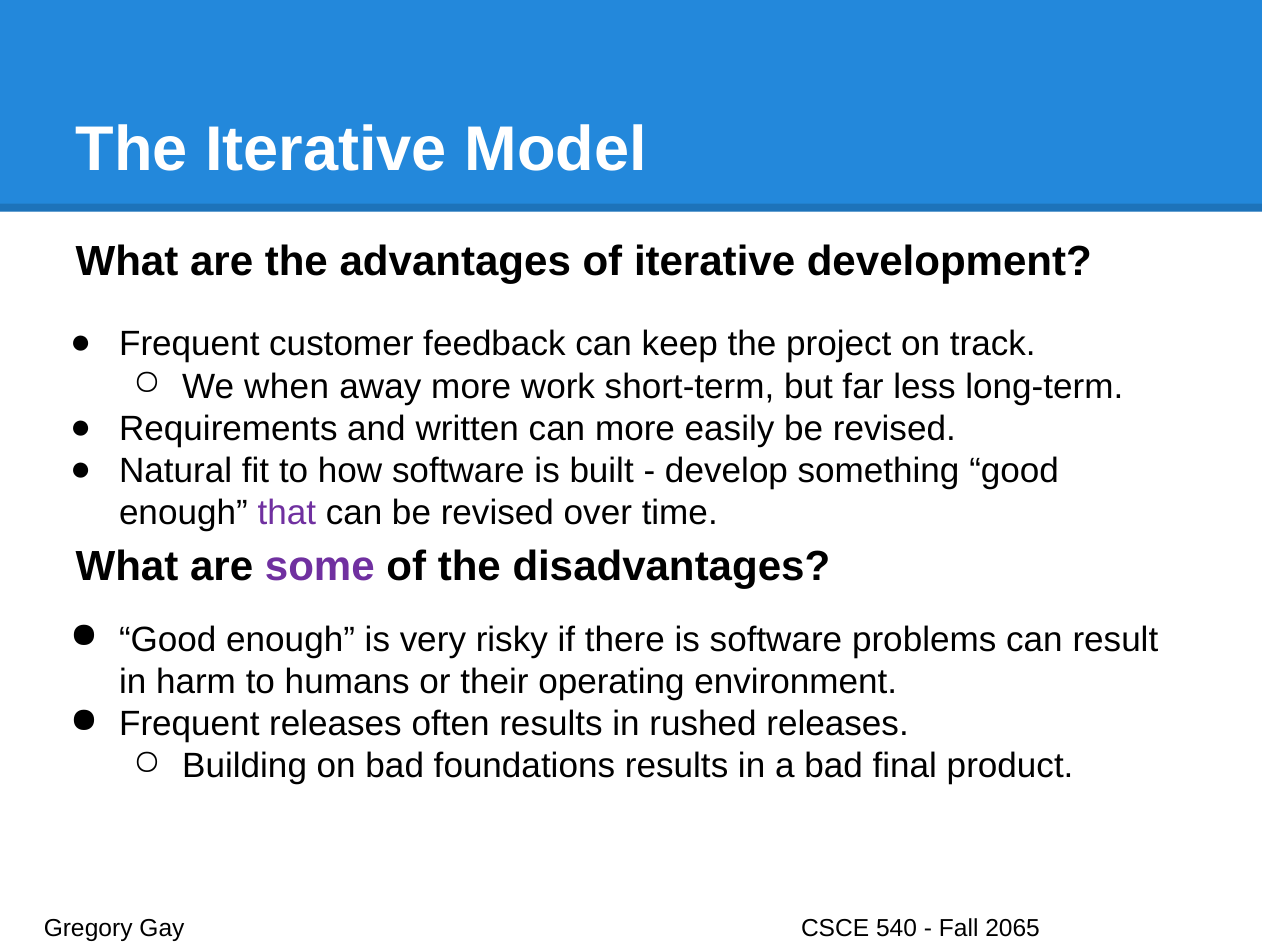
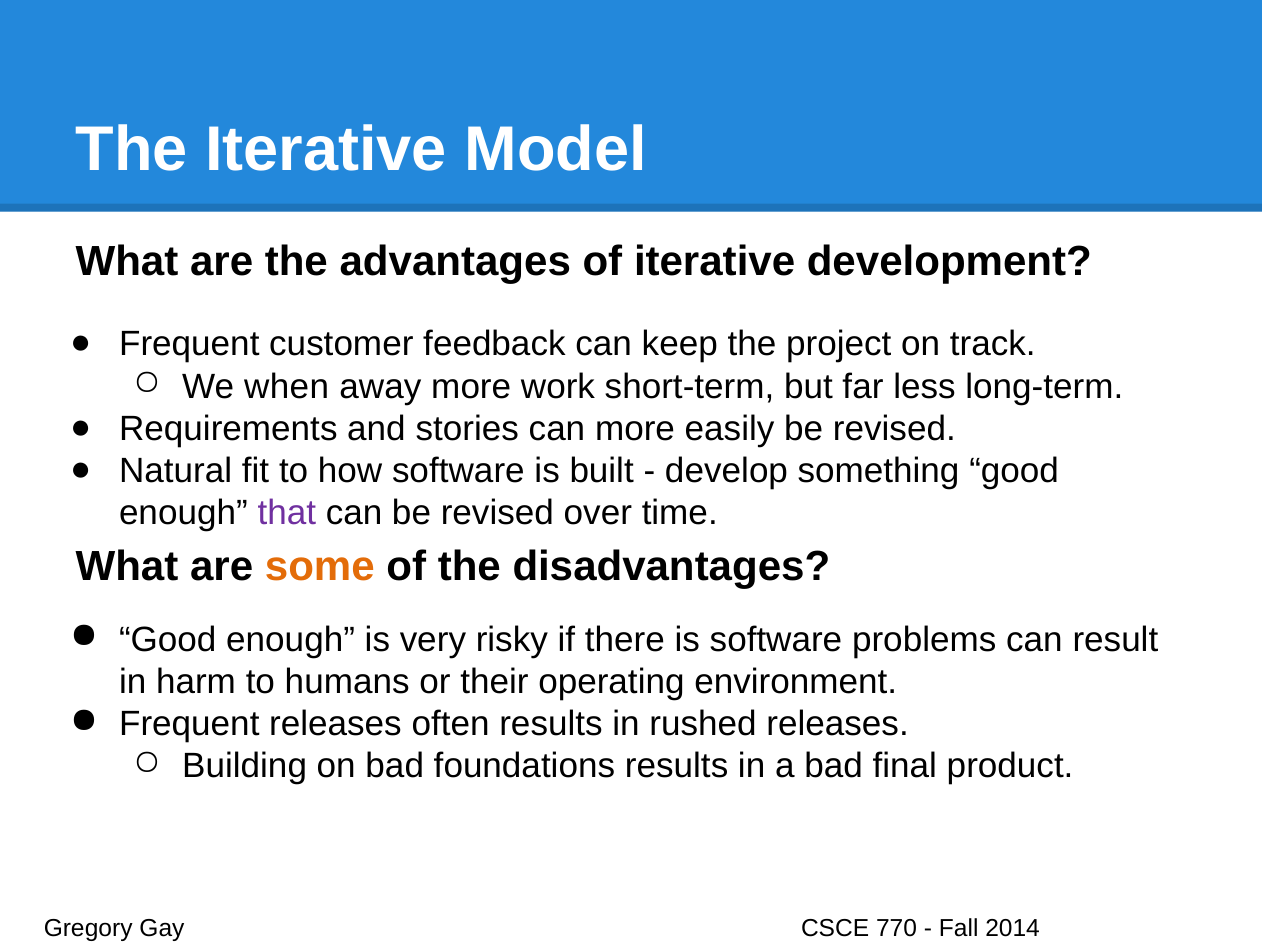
written: written -> stories
some colour: purple -> orange
540: 540 -> 770
2065: 2065 -> 2014
